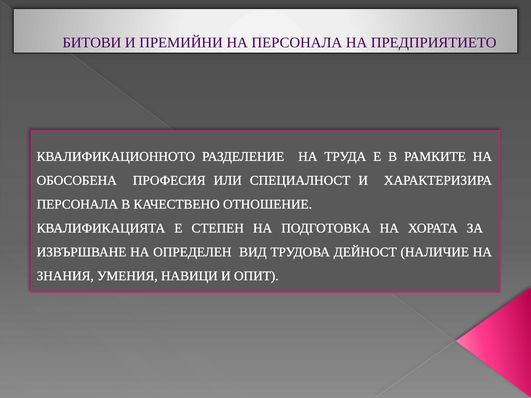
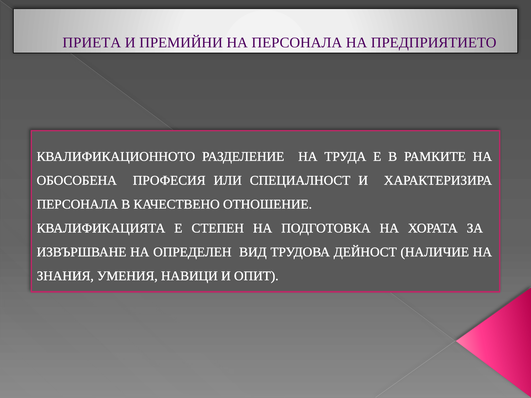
БИТОВИ: БИТОВИ -> ПРИЕТА
